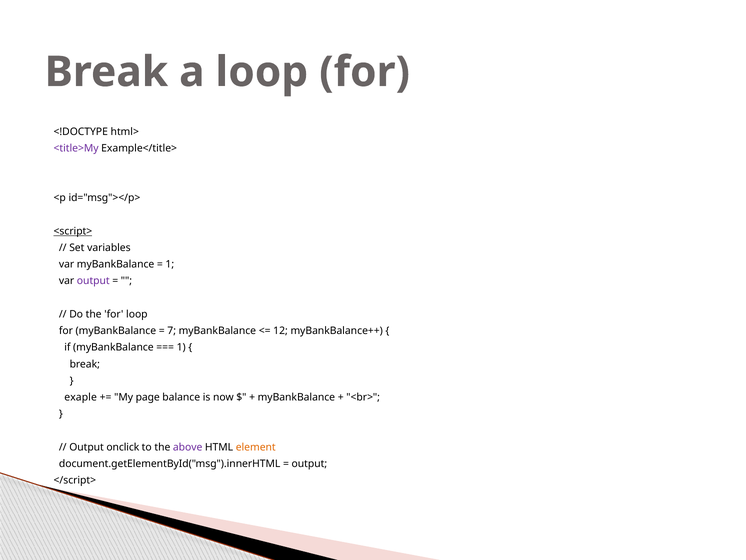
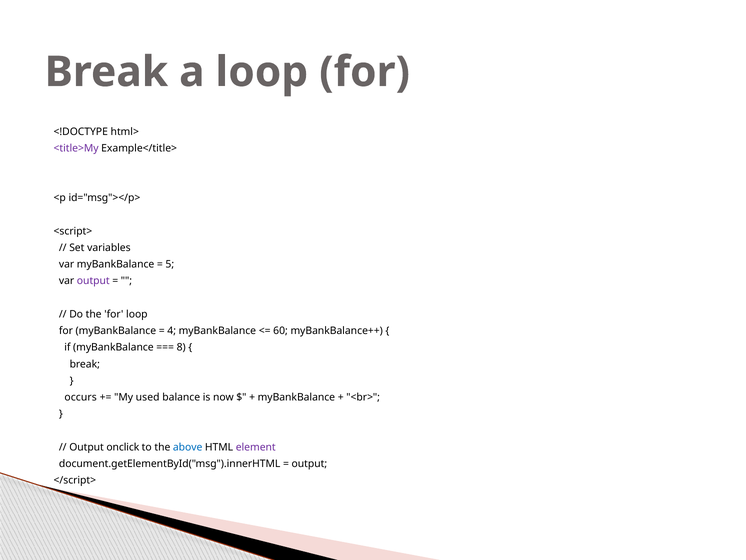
<script> underline: present -> none
1 at (170, 264): 1 -> 5
7: 7 -> 4
12: 12 -> 60
1 at (181, 347): 1 -> 8
exaple: exaple -> occurs
page: page -> used
above colour: purple -> blue
element colour: orange -> purple
